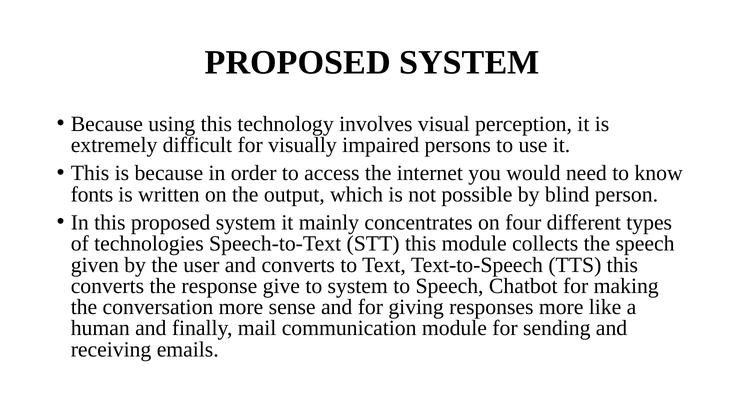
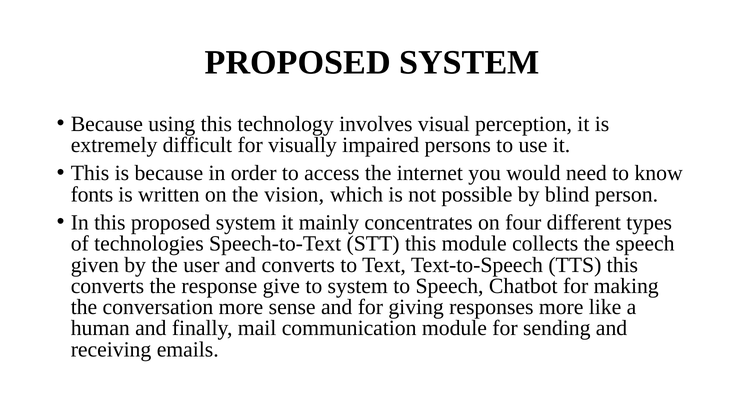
output: output -> vision
